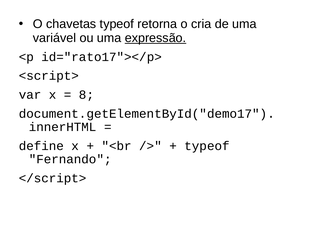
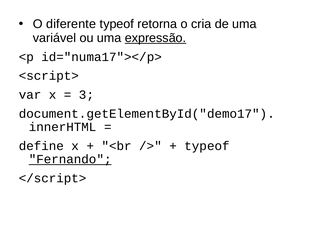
chavetas: chavetas -> diferente
id="rato17"></p>: id="rato17"></p> -> id="numa17"></p>
8: 8 -> 3
Fernando underline: none -> present
